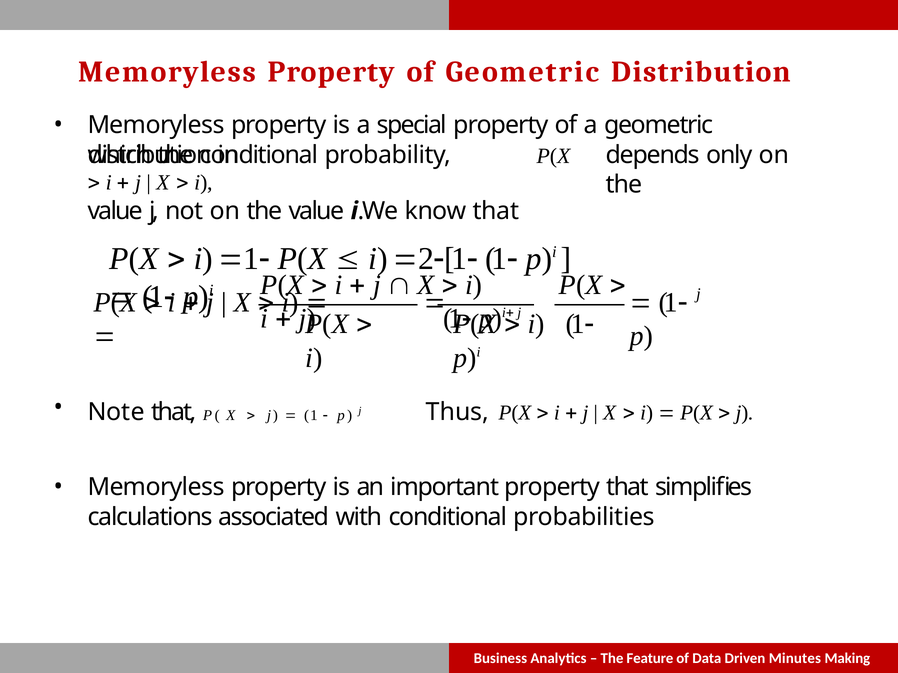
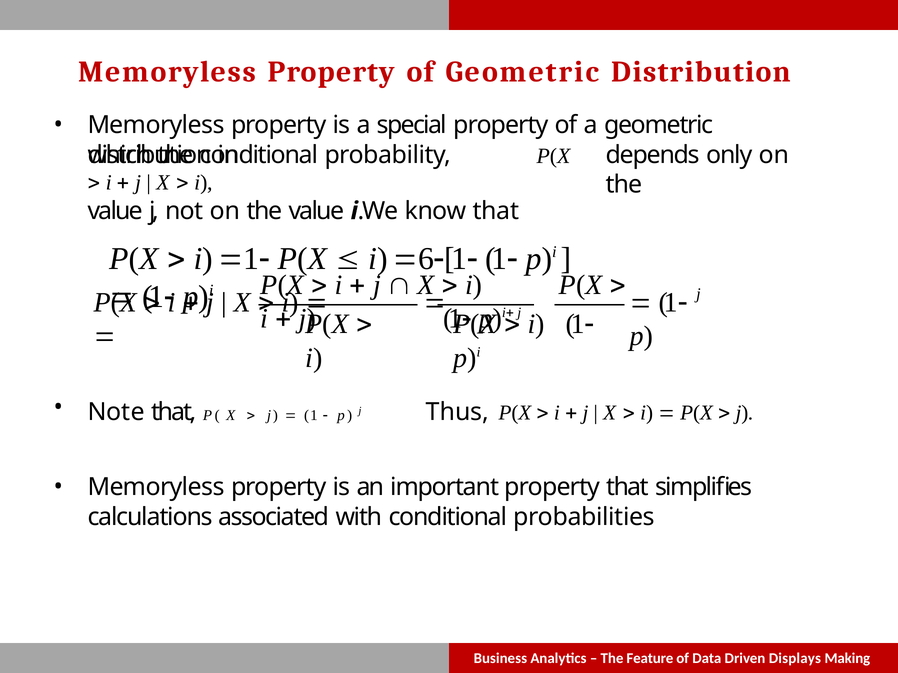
2: 2 -> 6
Minutes: Minutes -> Displays
